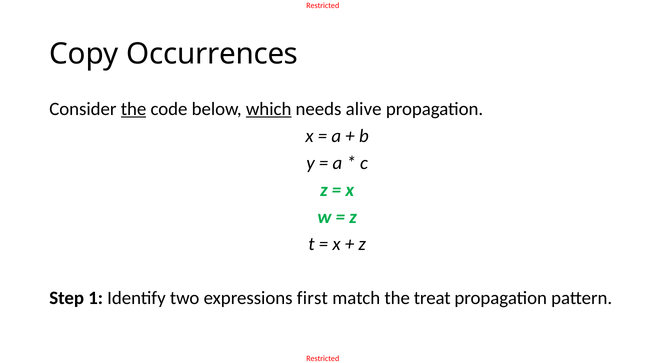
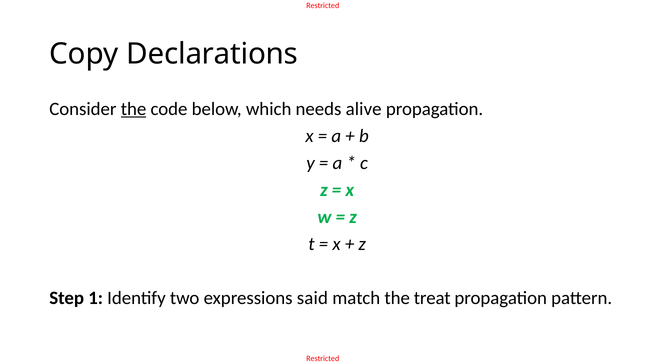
Occurrences: Occurrences -> Declarations
which underline: present -> none
first: first -> said
